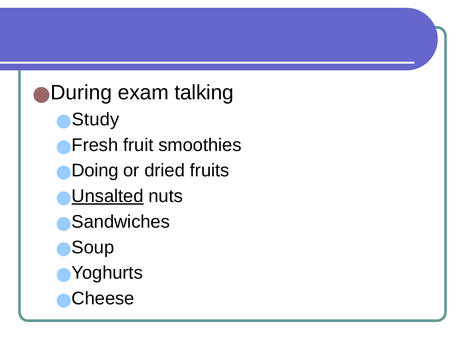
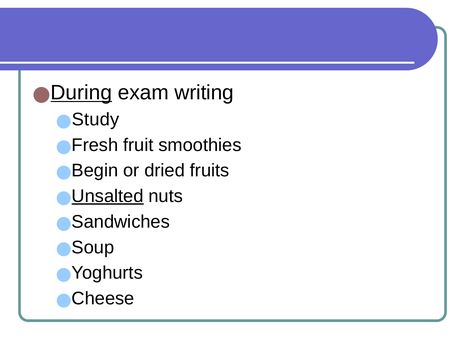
During underline: none -> present
talking: talking -> writing
Doing: Doing -> Begin
